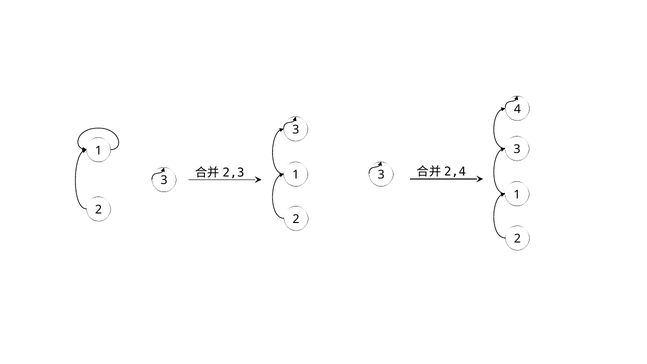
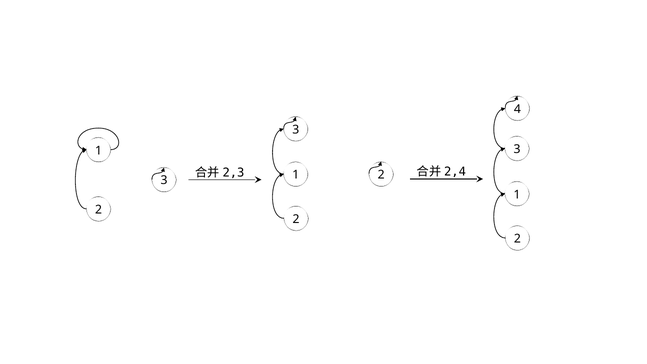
3 3: 3 -> 2
